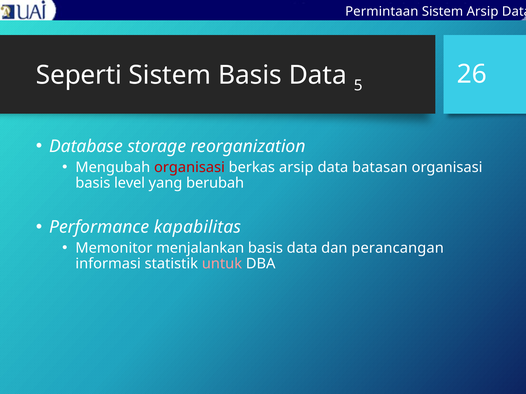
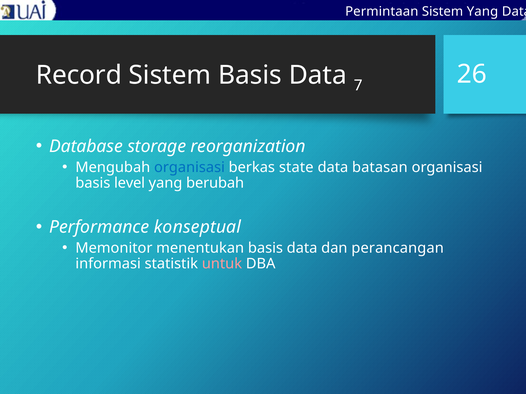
Sistem Arsip: Arsip -> Yang
Seperti: Seperti -> Record
5: 5 -> 7
organisasi at (189, 167) colour: red -> blue
berkas arsip: arsip -> state
kapabilitas: kapabilitas -> konseptual
menjalankan: menjalankan -> menentukan
